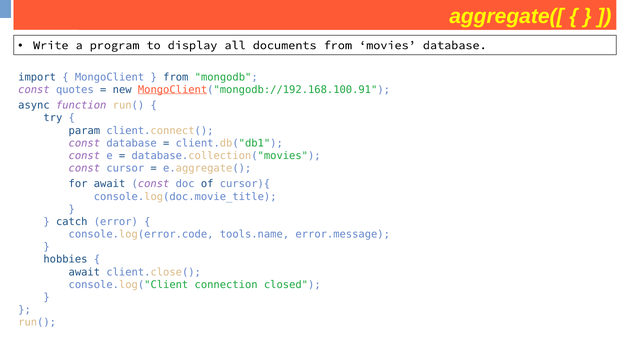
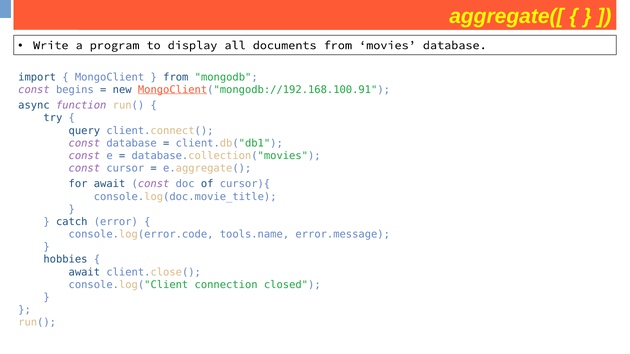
quotes: quotes -> begins
param: param -> query
